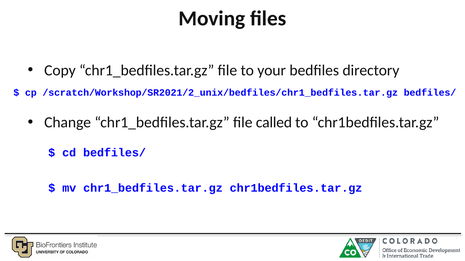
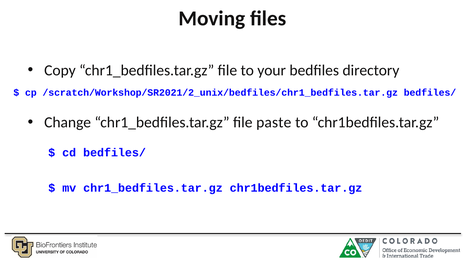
called: called -> paste
